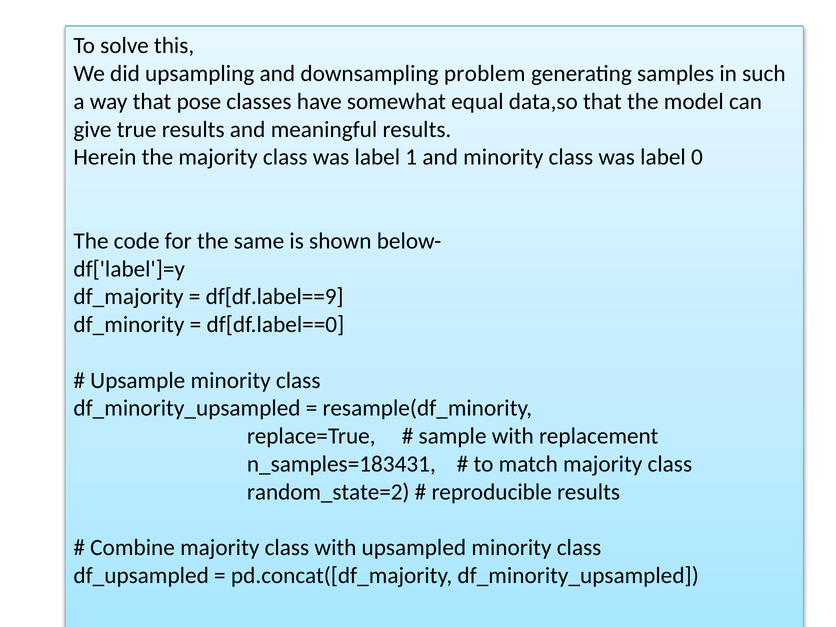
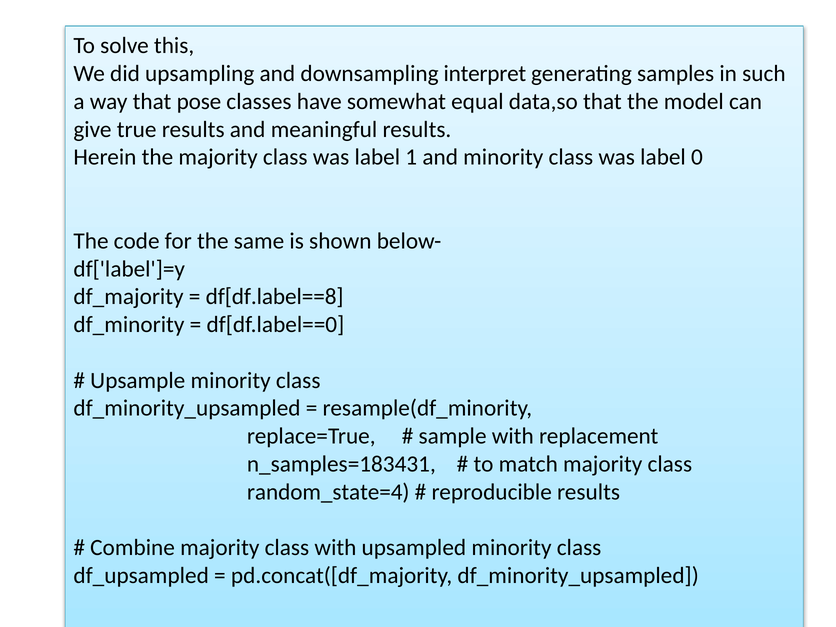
problem: problem -> interpret
df[df.label==9: df[df.label==9 -> df[df.label==8
random_state=2: random_state=2 -> random_state=4
